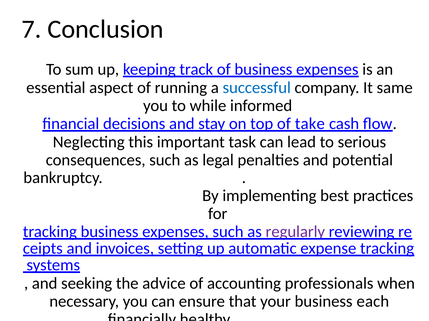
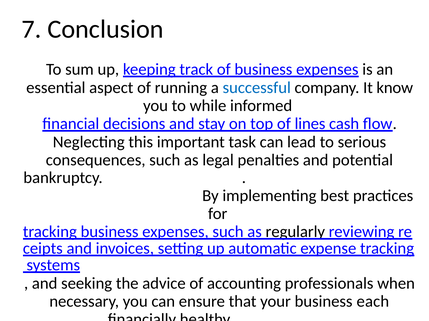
same: same -> know
take: take -> lines
regularly colour: purple -> black
